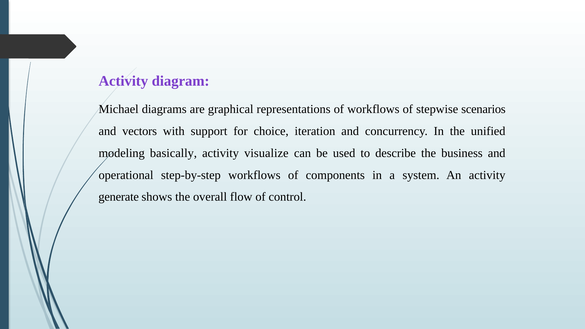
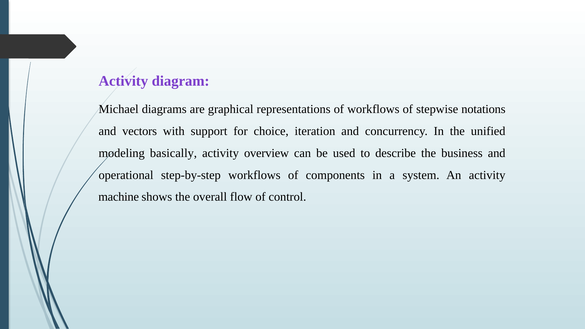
scenarios: scenarios -> notations
visualize: visualize -> overview
generate: generate -> machine
